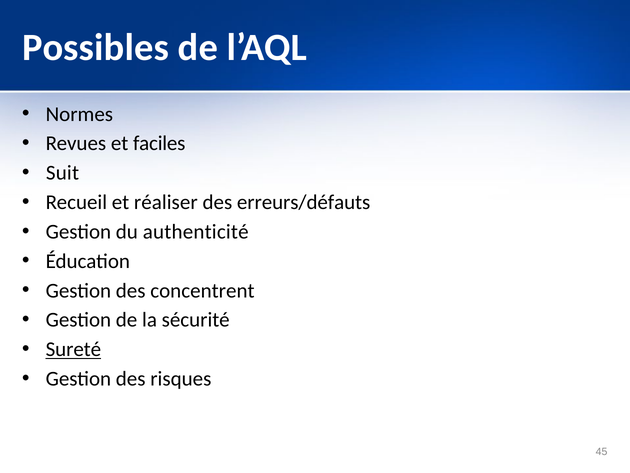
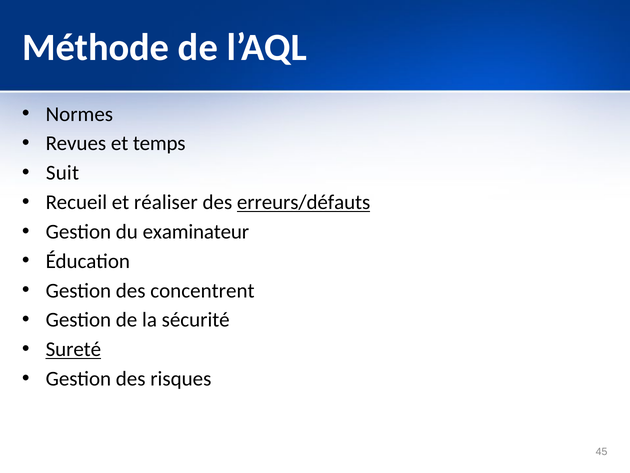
Possibles: Possibles -> Méthode
faciles: faciles -> temps
erreurs/défauts underline: none -> present
authenticité: authenticité -> examinateur
